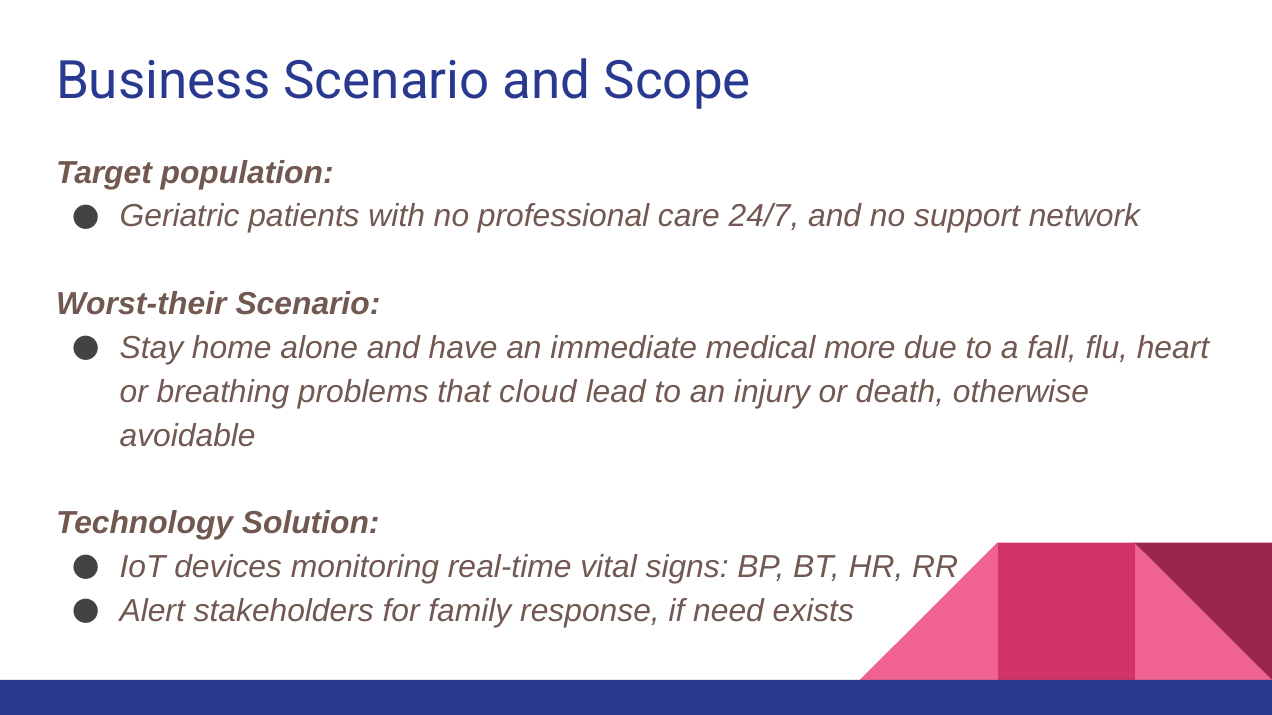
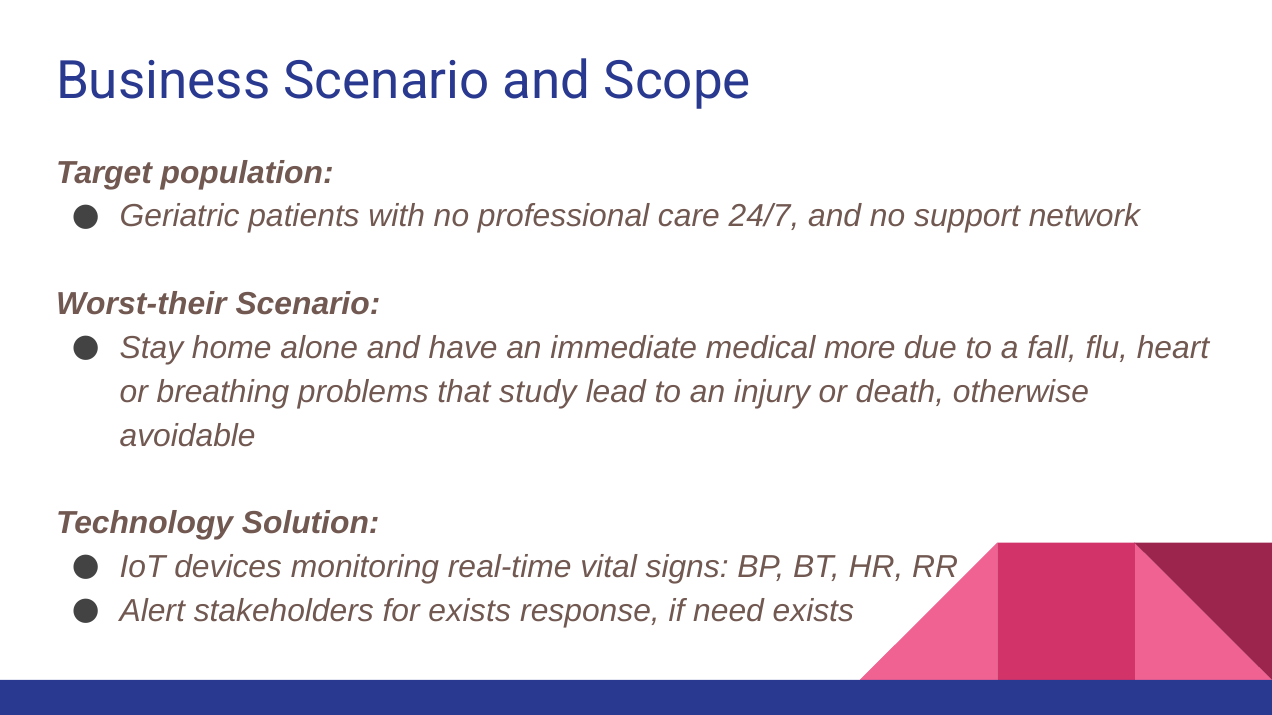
cloud: cloud -> study
for family: family -> exists
